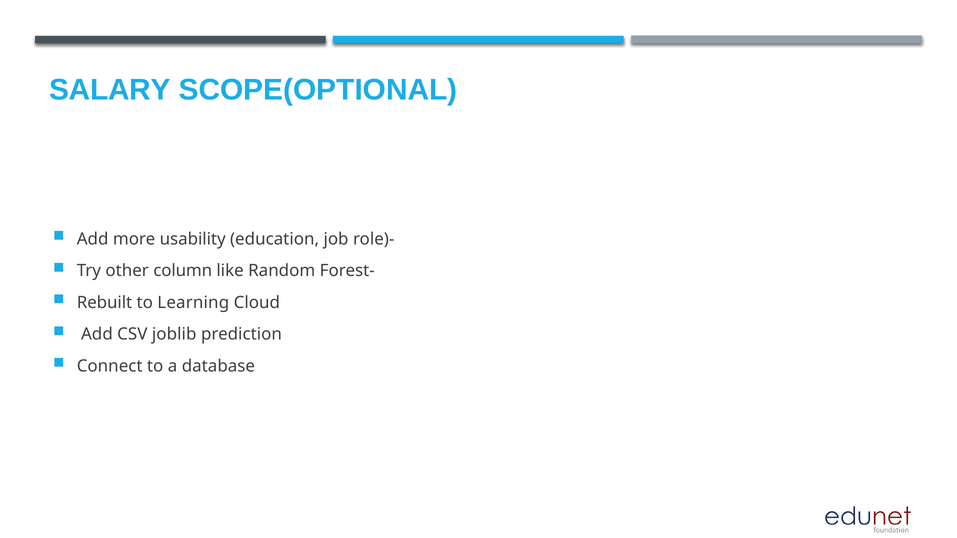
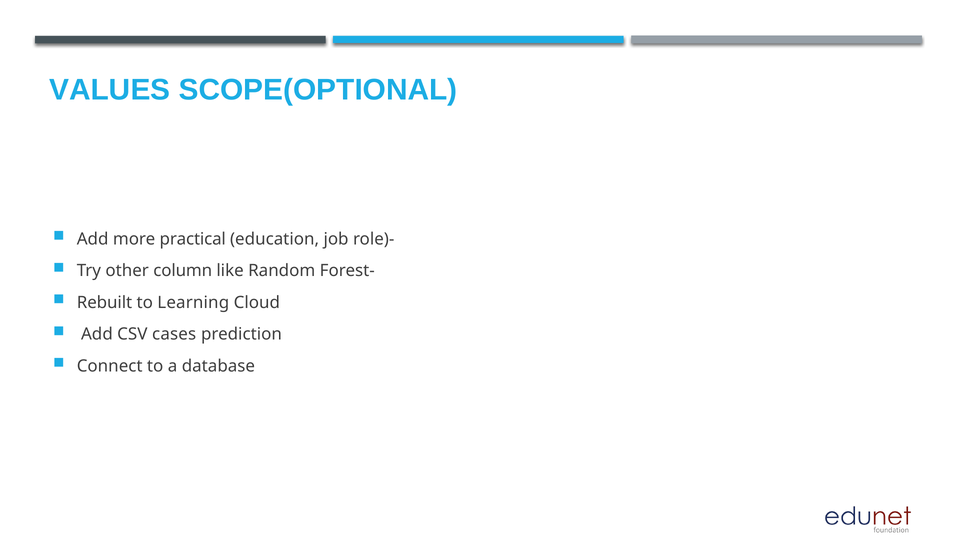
SALARY: SALARY -> VALUES
usability: usability -> practical
joblib: joblib -> cases
